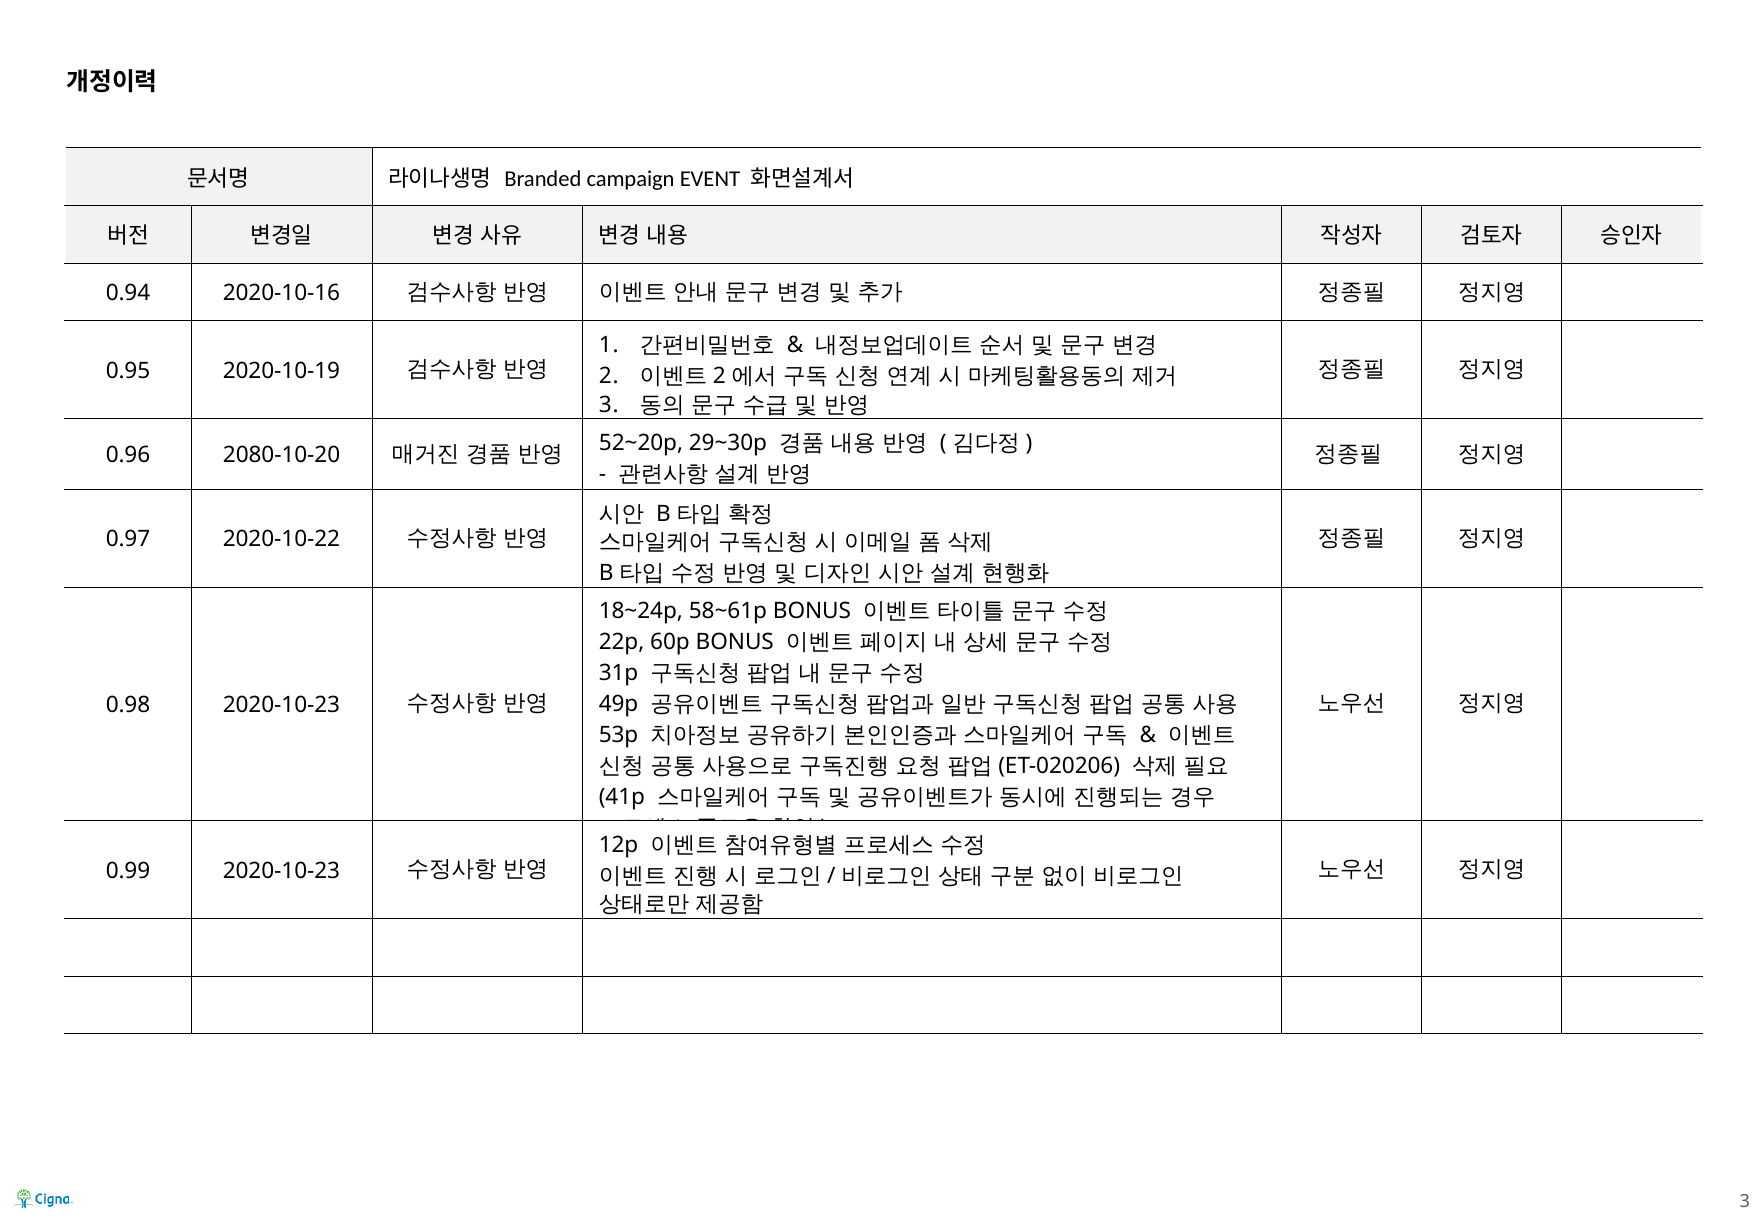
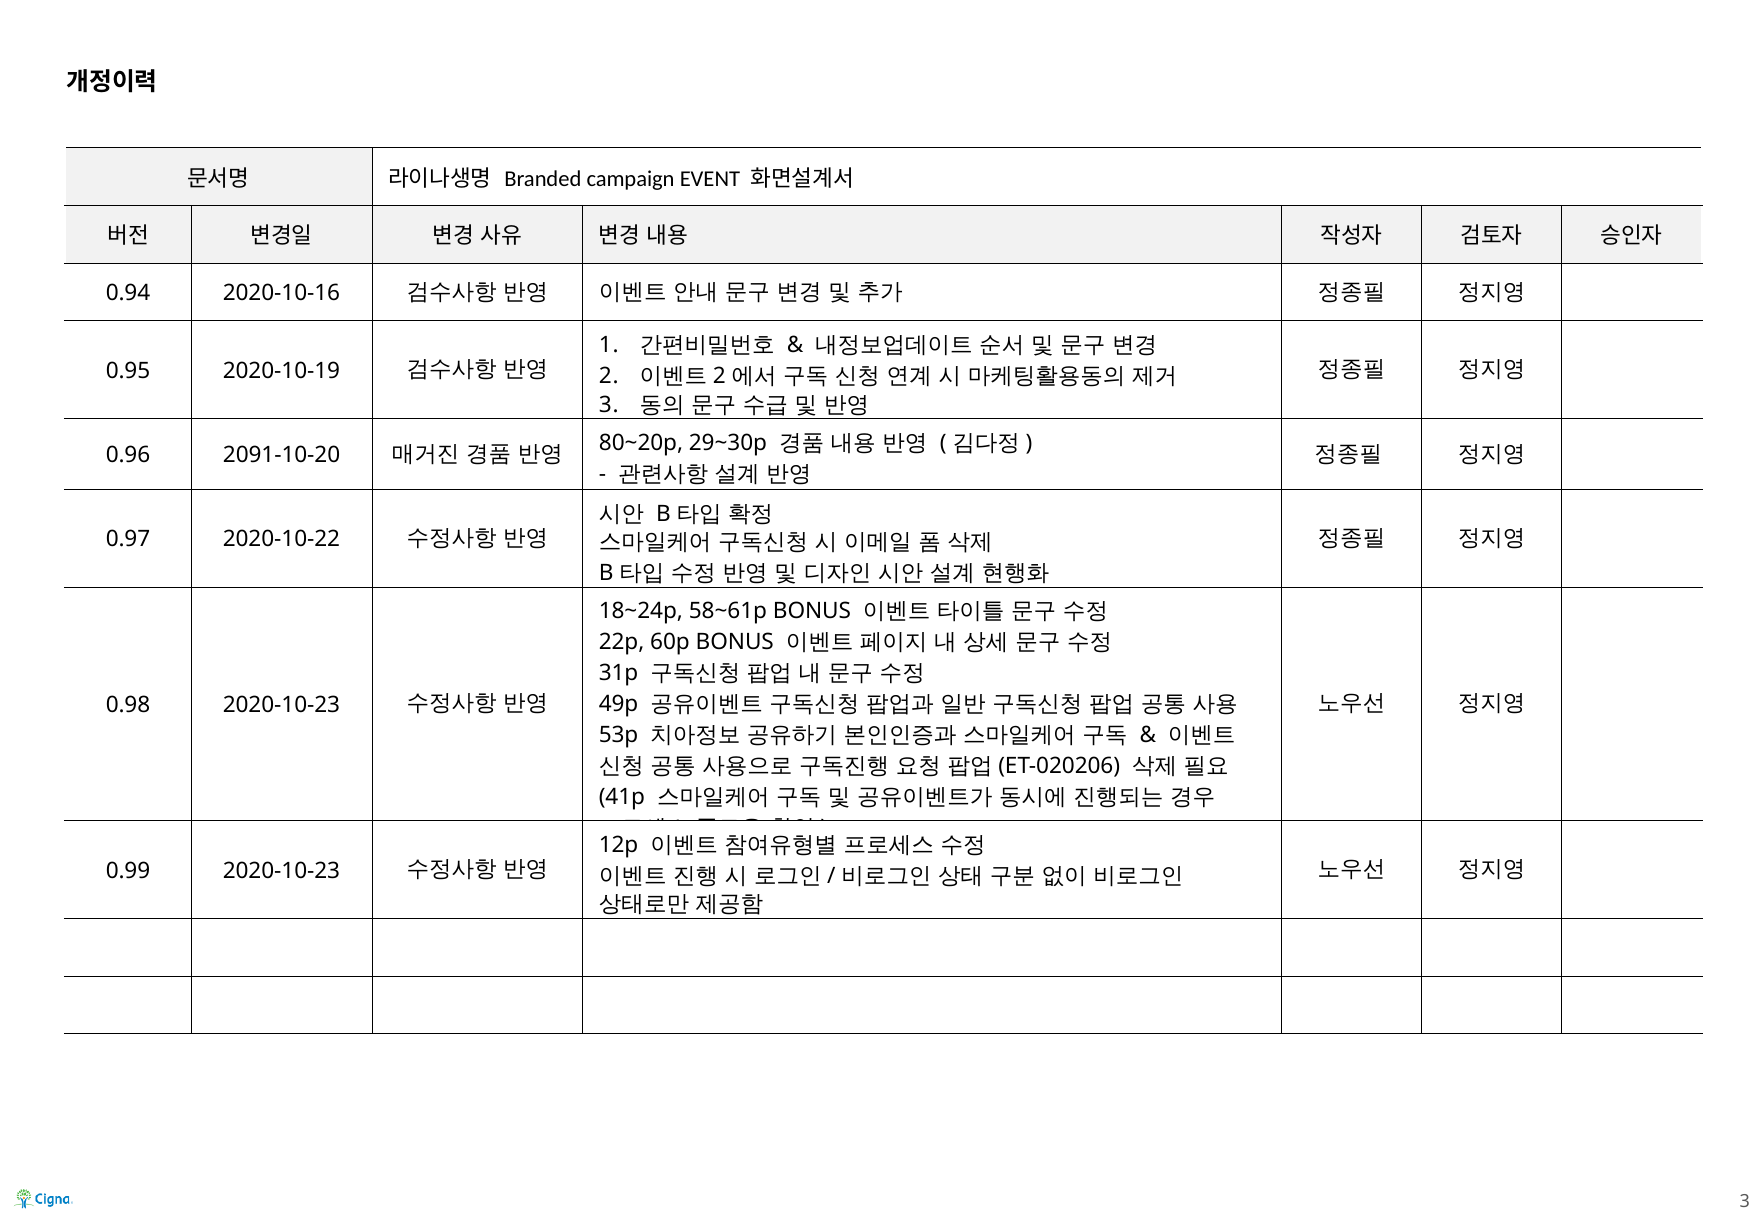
2080-10-20: 2080-10-20 -> 2091-10-20
52~20p: 52~20p -> 80~20p
